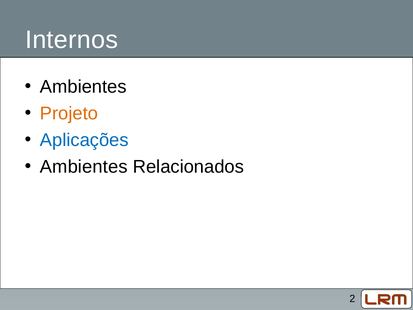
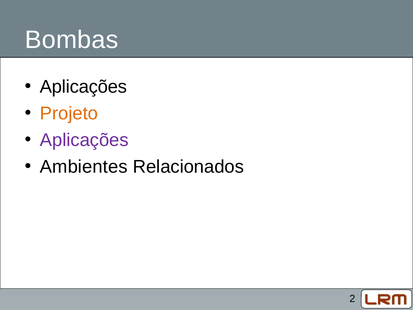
Internos: Internos -> Bombas
Ambientes at (83, 87): Ambientes -> Aplicações
Aplicações at (84, 140) colour: blue -> purple
